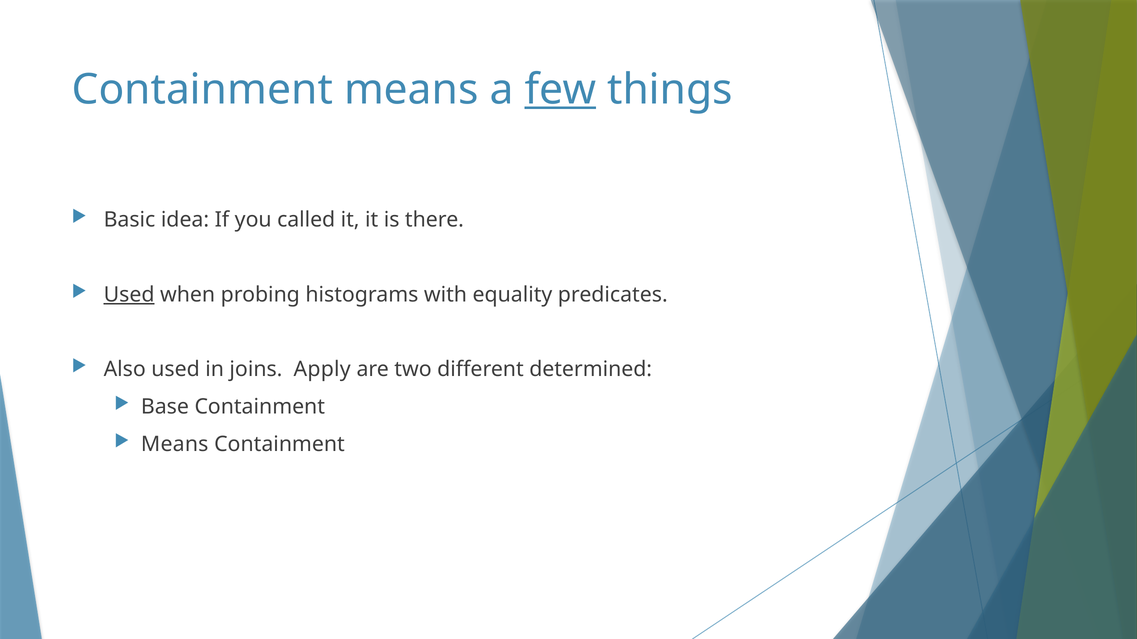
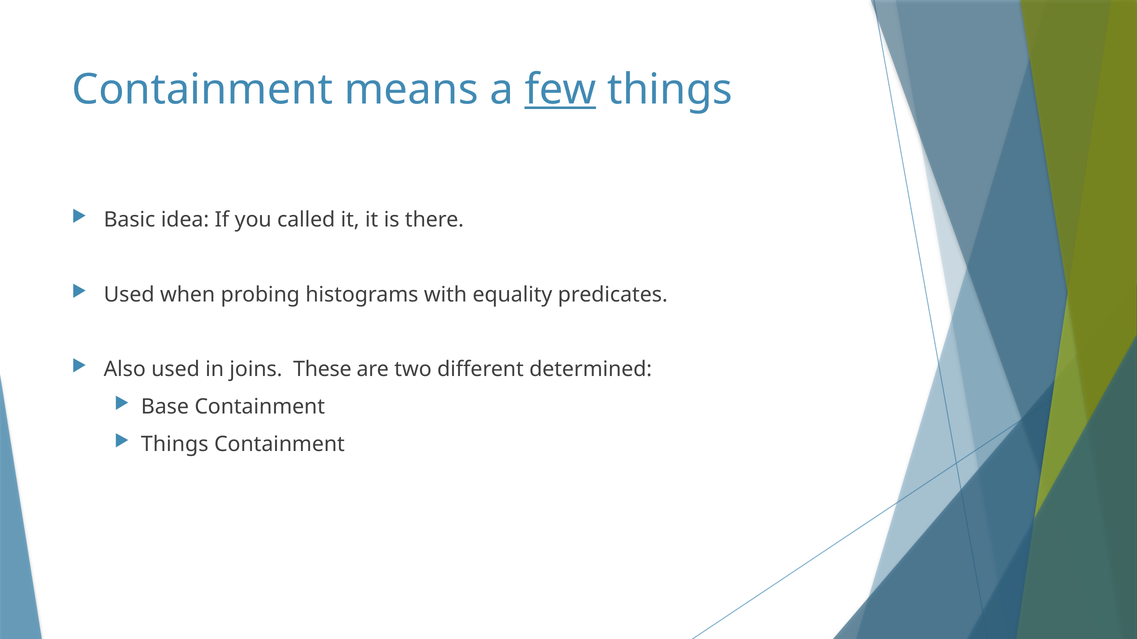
Used at (129, 295) underline: present -> none
Apply: Apply -> These
Means at (175, 445): Means -> Things
